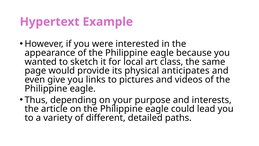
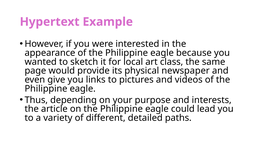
anticipates: anticipates -> newspaper
